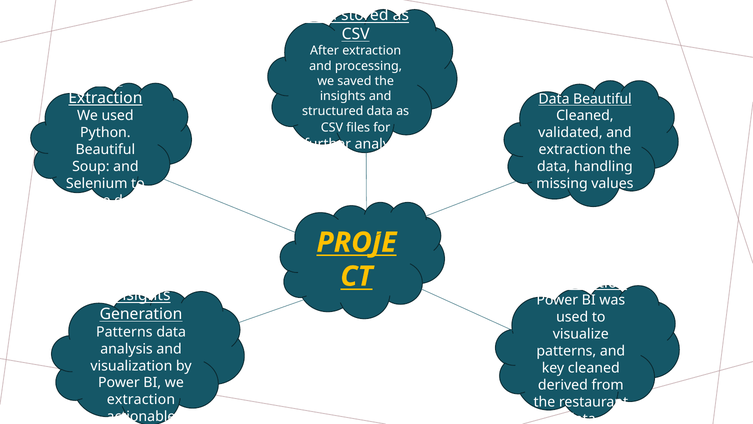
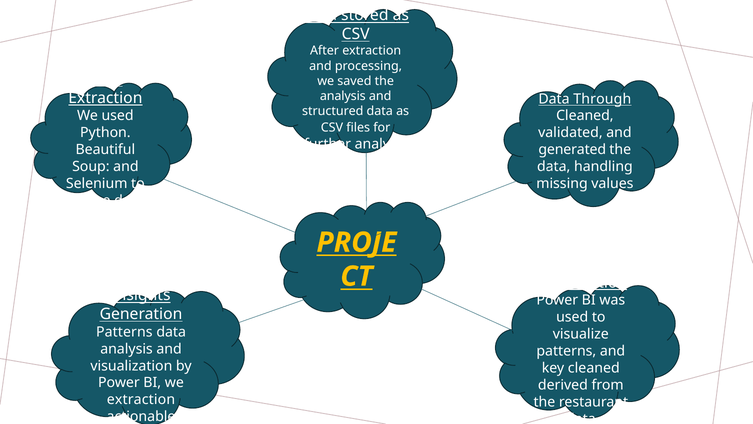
insights at (343, 96): insights -> analysis
Data Beautiful: Beautiful -> Through
extraction at (572, 150): extraction -> generated
